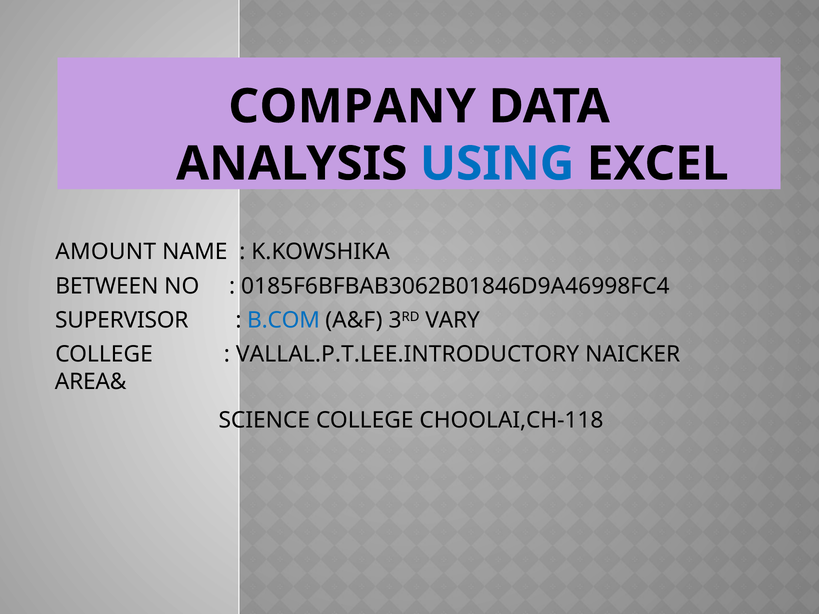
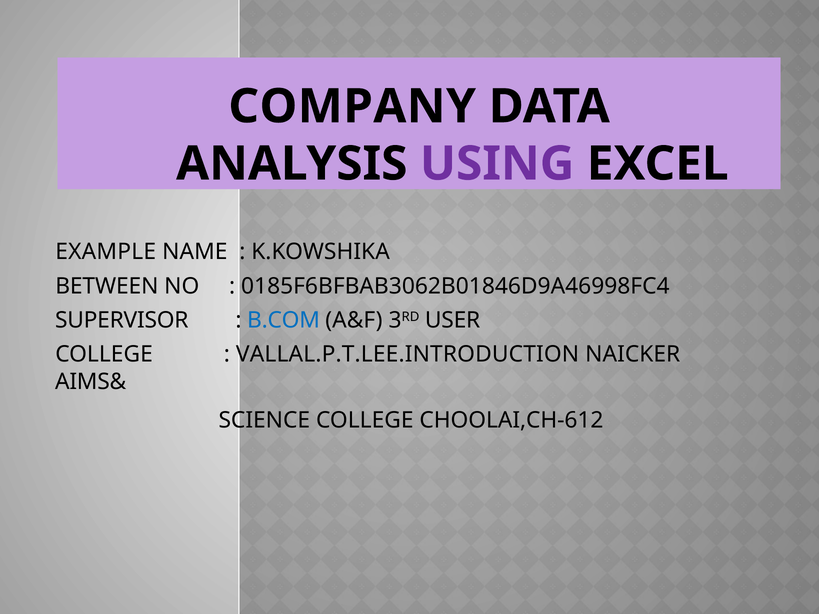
USING colour: blue -> purple
AMOUNT: AMOUNT -> EXAMPLE
VARY: VARY -> USER
VALLAL.P.T.LEE.INTRODUCTORY: VALLAL.P.T.LEE.INTRODUCTORY -> VALLAL.P.T.LEE.INTRODUCTION
AREA&: AREA& -> AIMS&
CHOOLAI,CH-118: CHOOLAI,CH-118 -> CHOOLAI,CH-612
